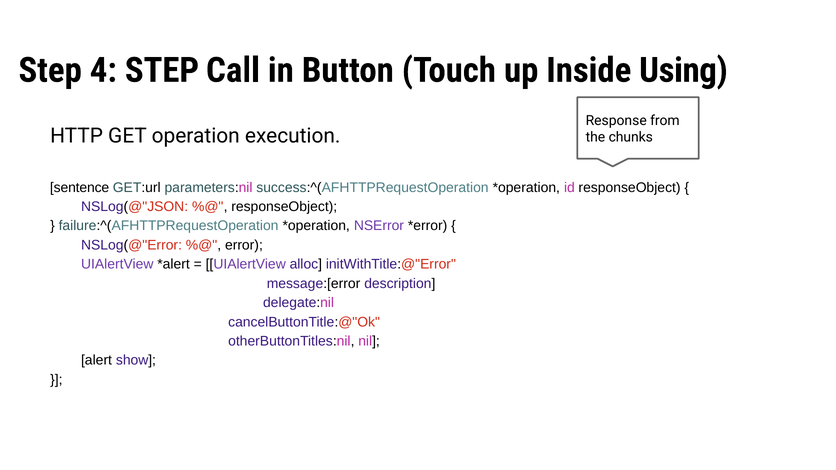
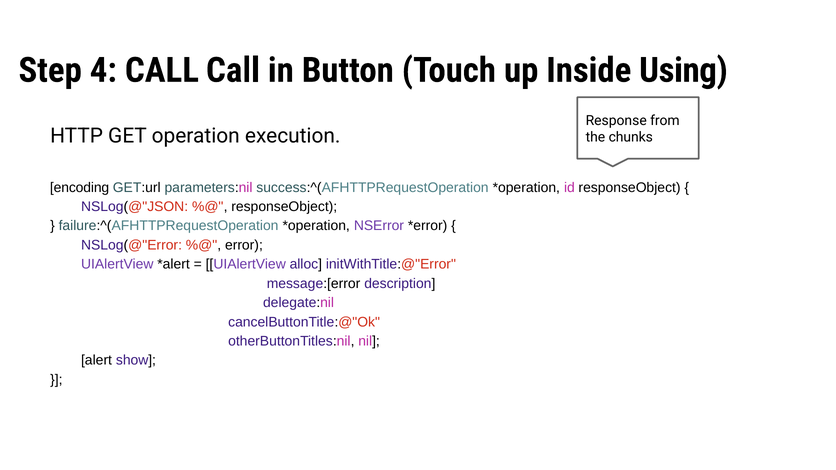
4 STEP: STEP -> CALL
sentence: sentence -> encoding
